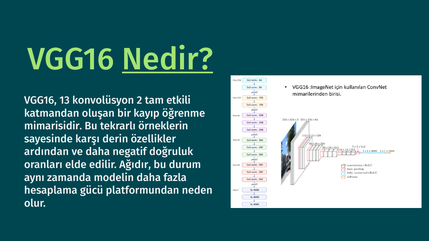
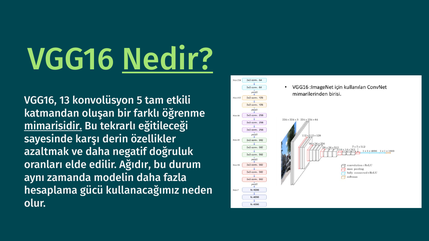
2: 2 -> 5
kayıp: kayıp -> farklı
mimarisidir underline: none -> present
örneklerin: örneklerin -> eğitileceği
ardından: ardından -> azaltmak
platformundan: platformundan -> kullanacağımız
